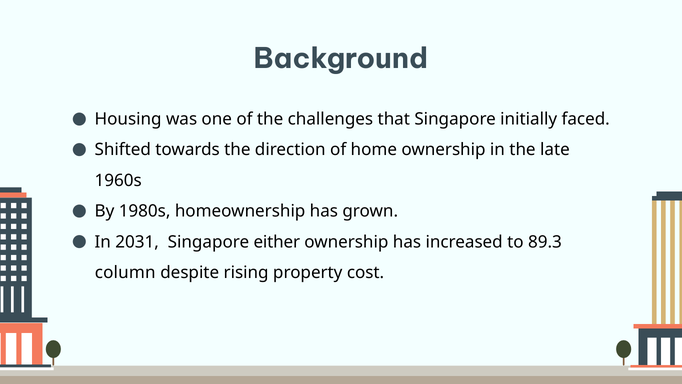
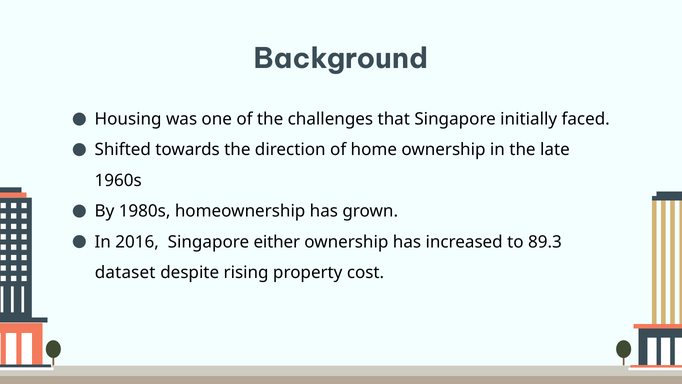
2031: 2031 -> 2016
column: column -> dataset
